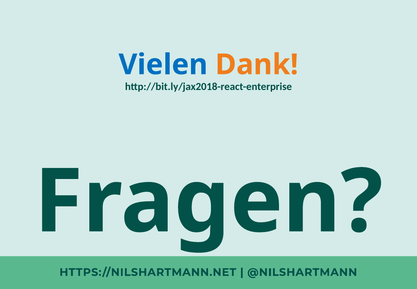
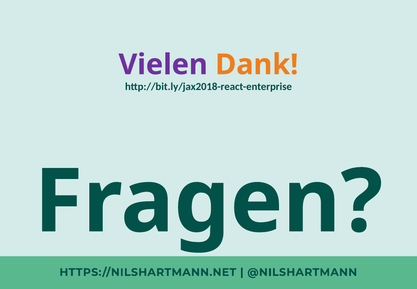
Vielen colour: blue -> purple
